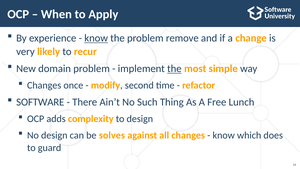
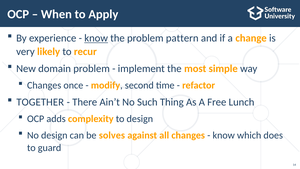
remove: remove -> pattern
the at (174, 69) underline: present -> none
SOFTWARE: SOFTWARE -> TOGETHER
